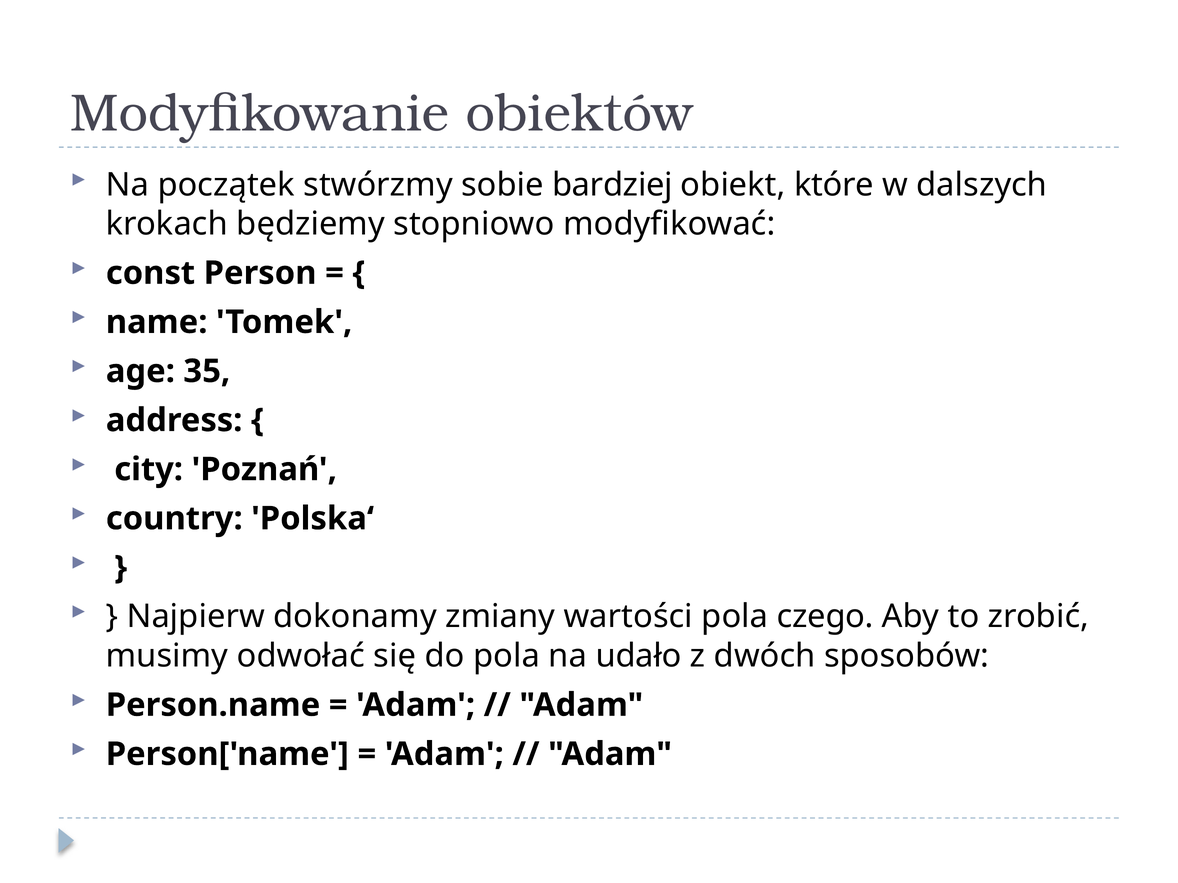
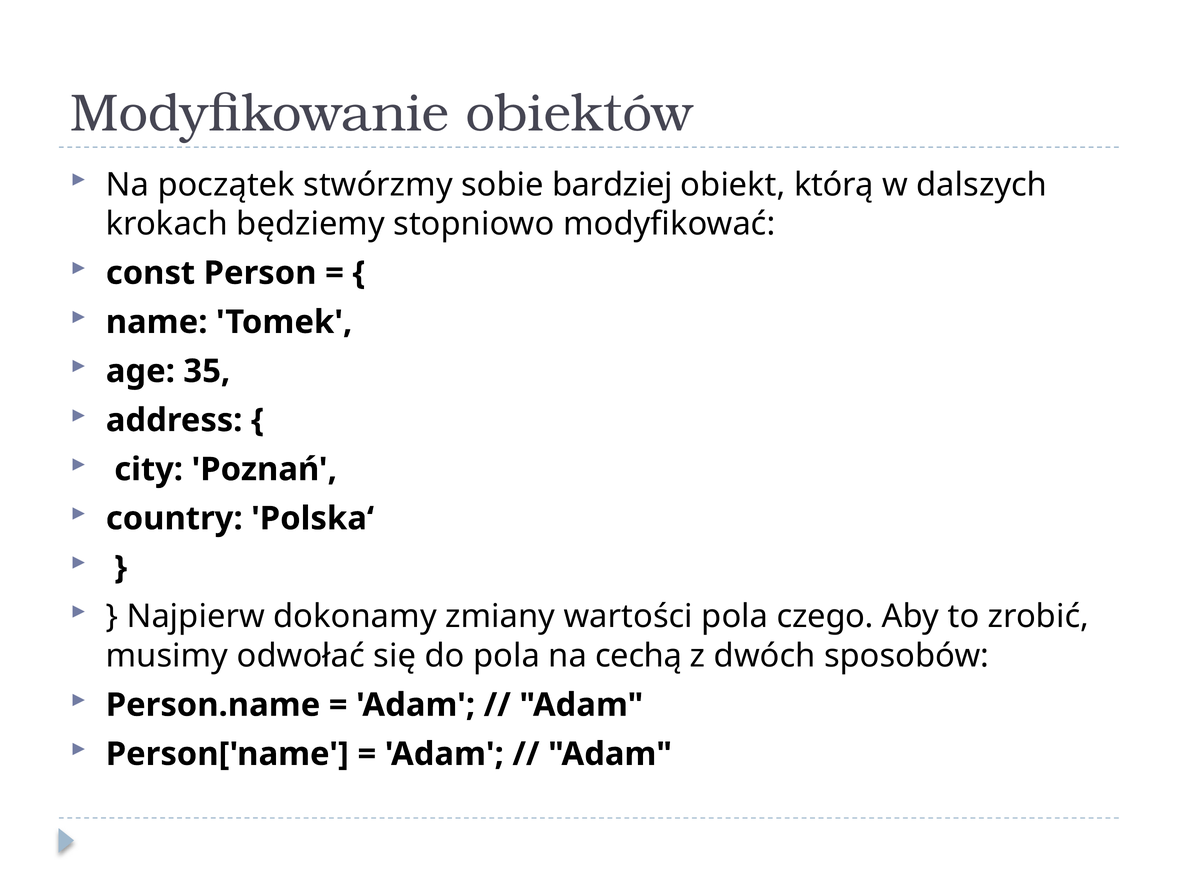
które: które -> którą
udało: udało -> cechą
